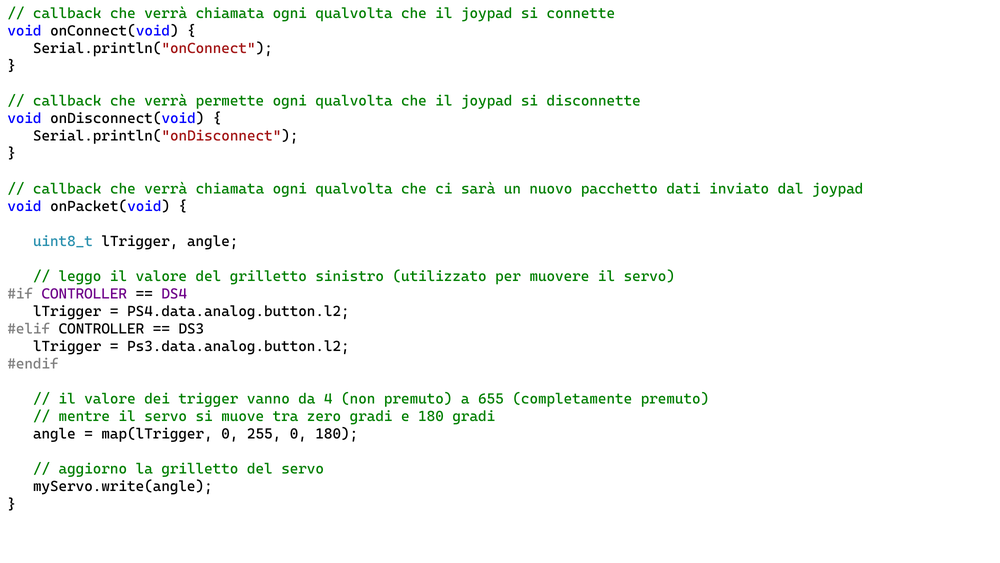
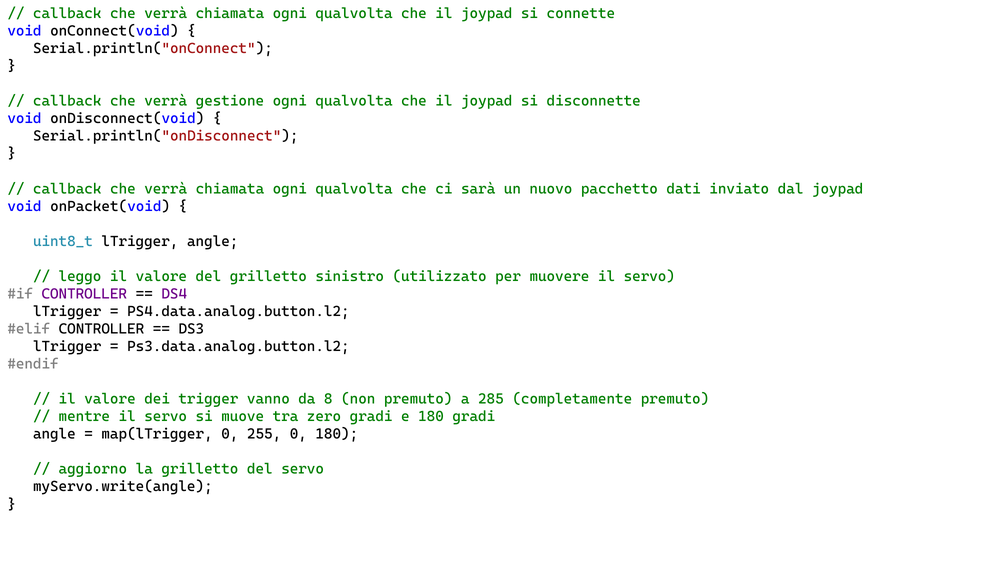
permette: permette -> gestione
4: 4 -> 8
655: 655 -> 285
